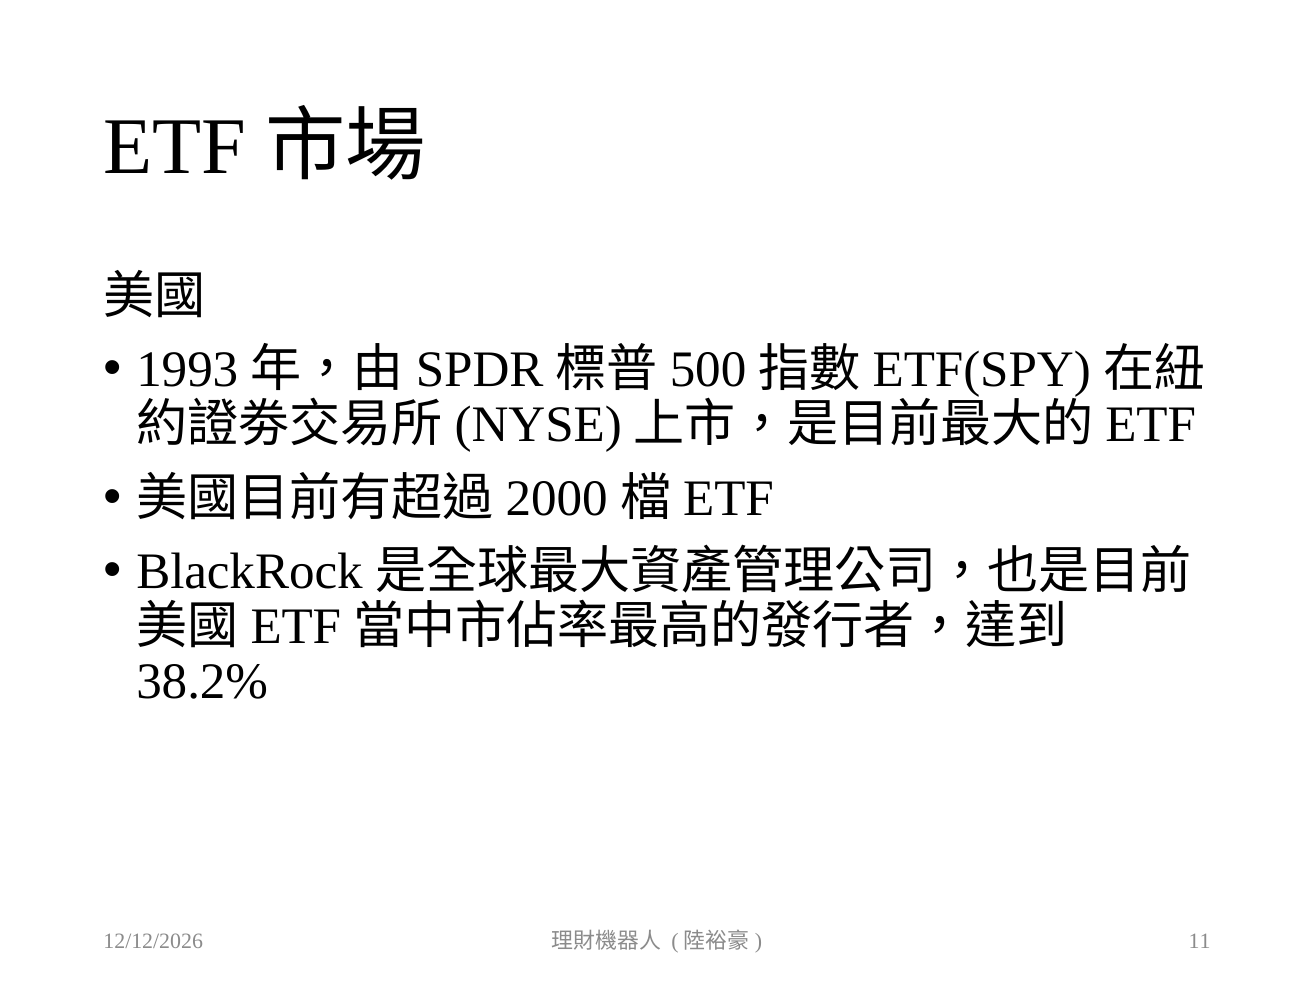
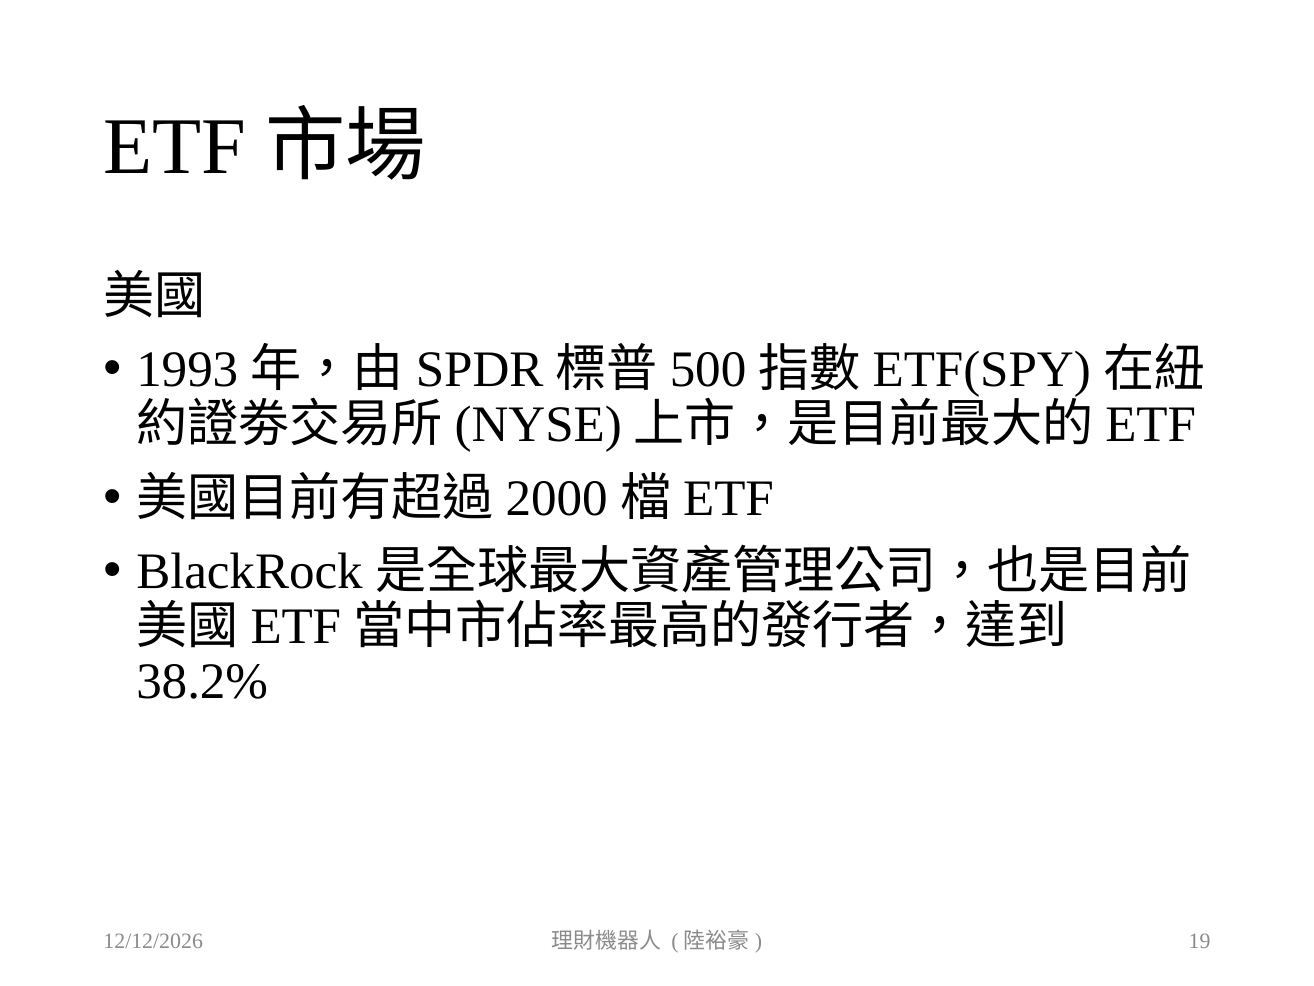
11: 11 -> 19
